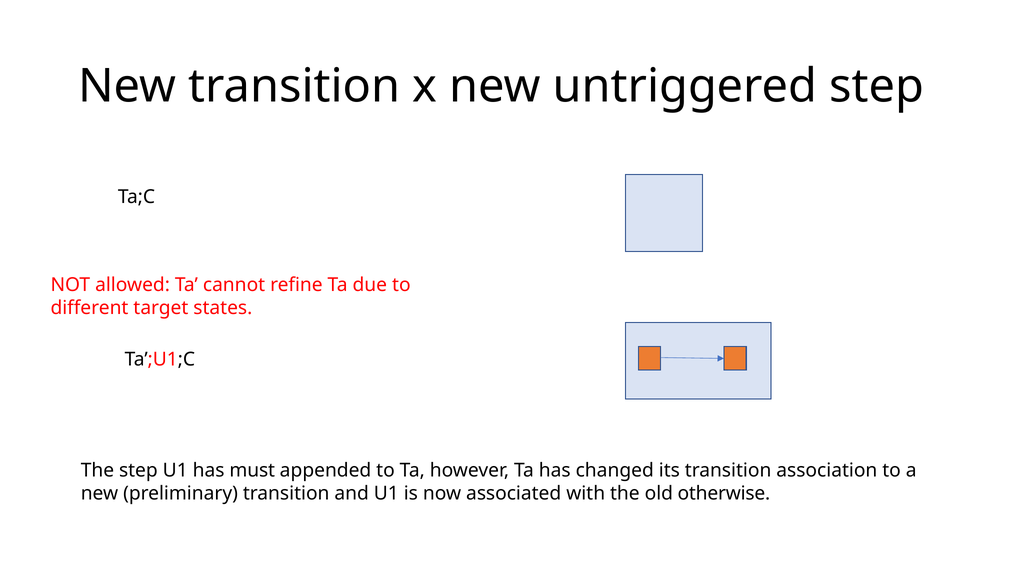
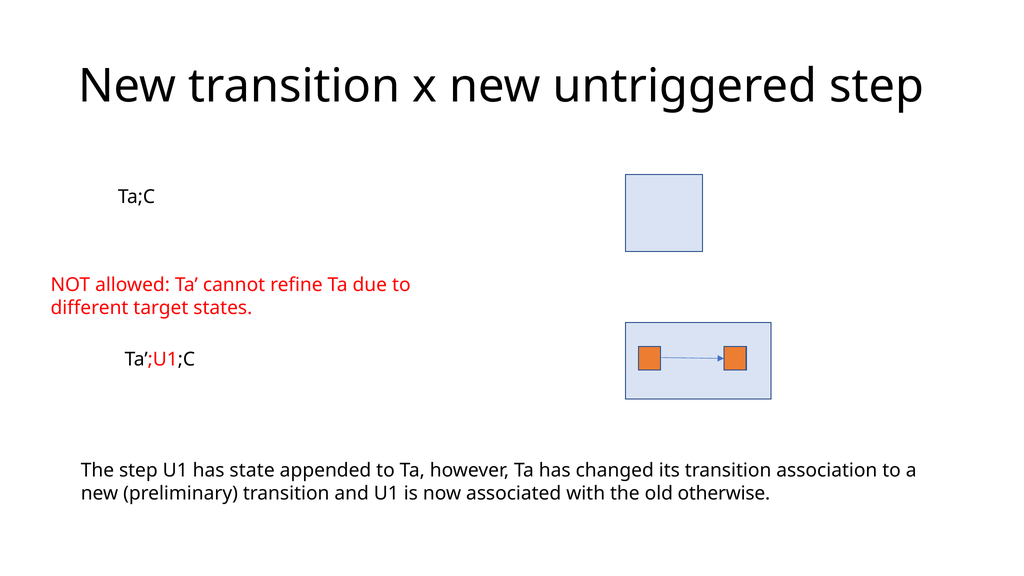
must: must -> state
